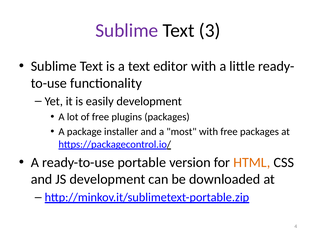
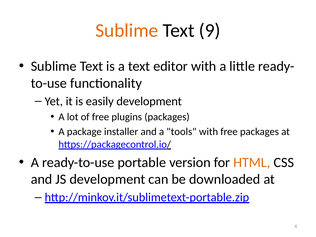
Sublime at (127, 31) colour: purple -> orange
3: 3 -> 9
most: most -> tools
